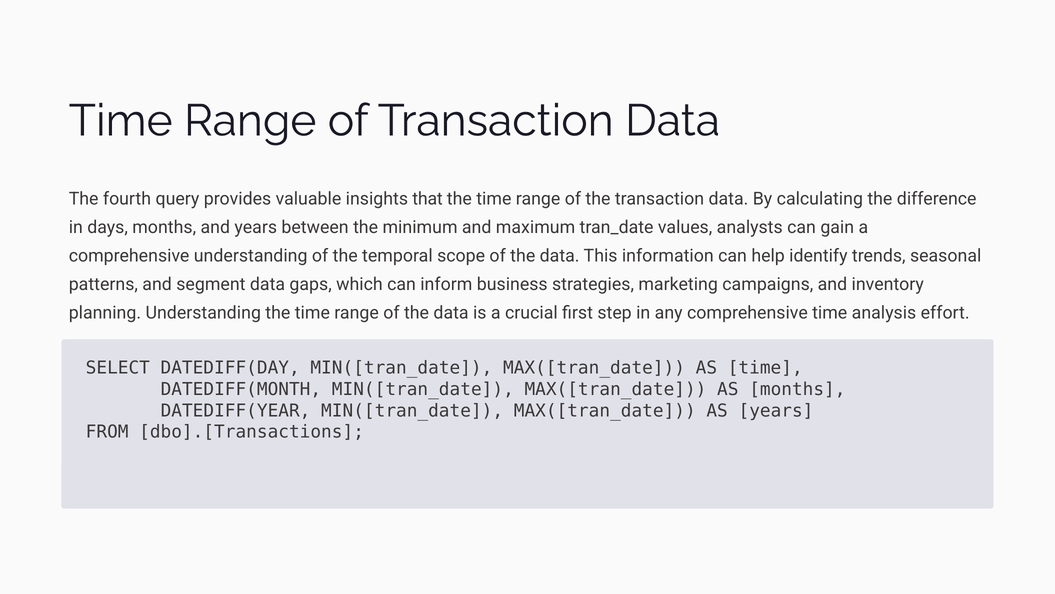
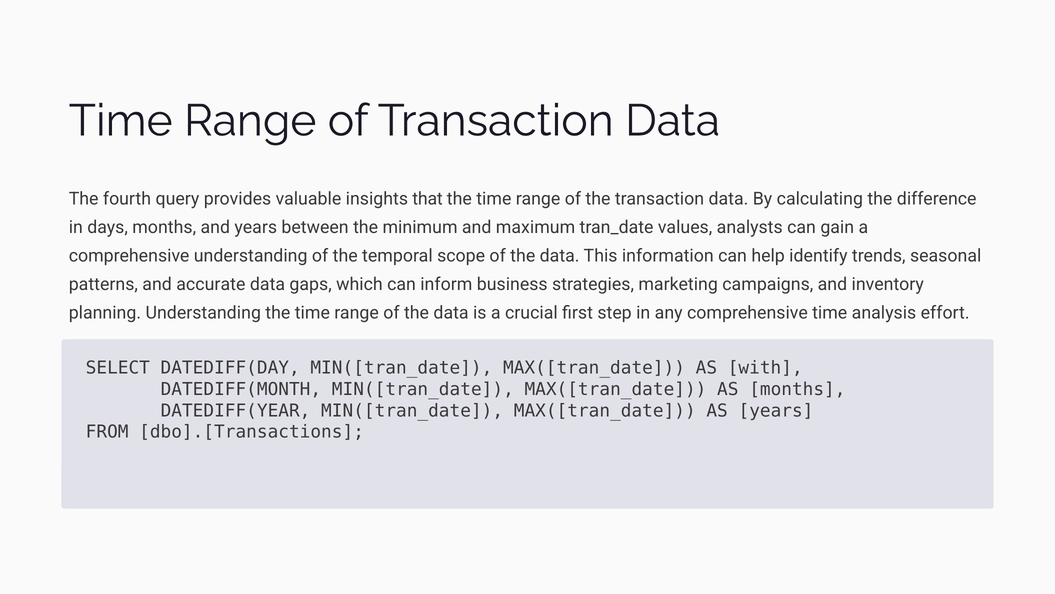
segment: segment -> accurate
AS time: time -> with
